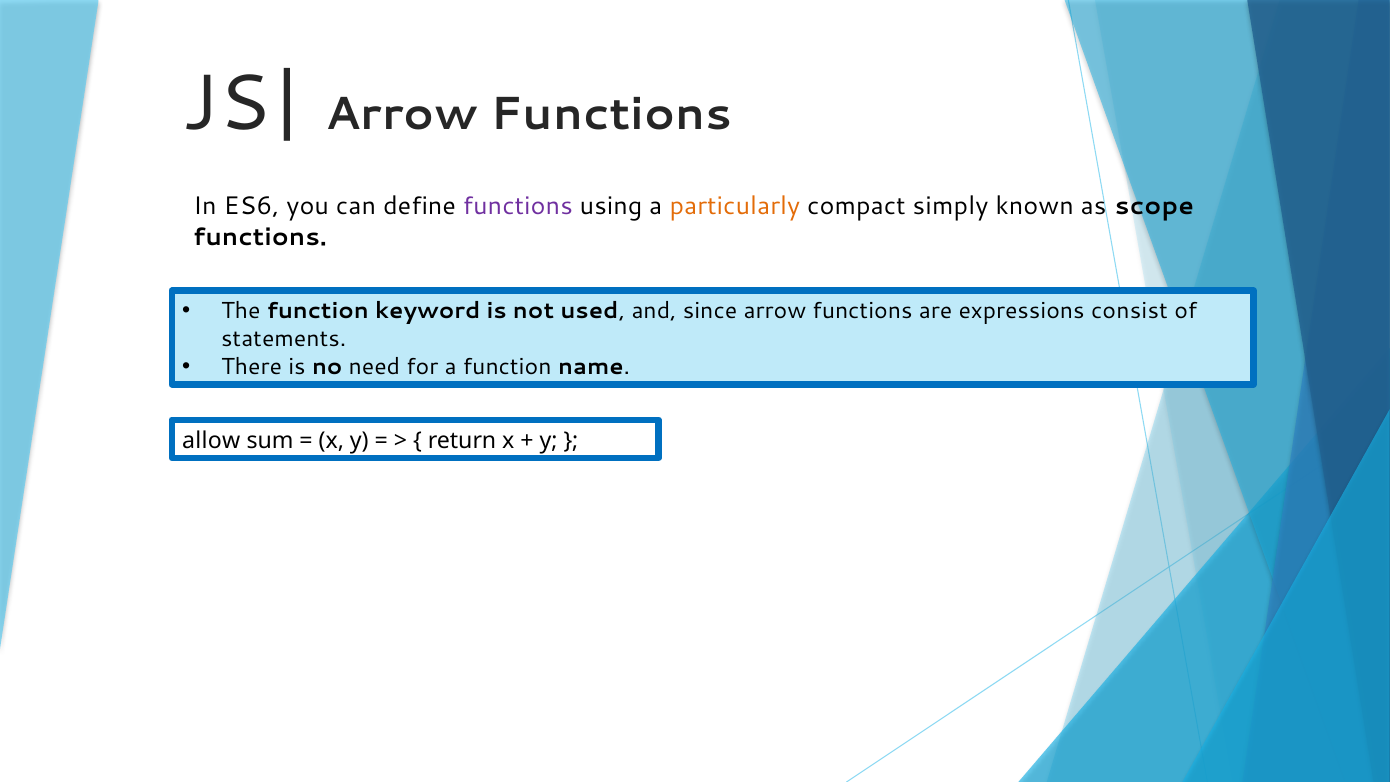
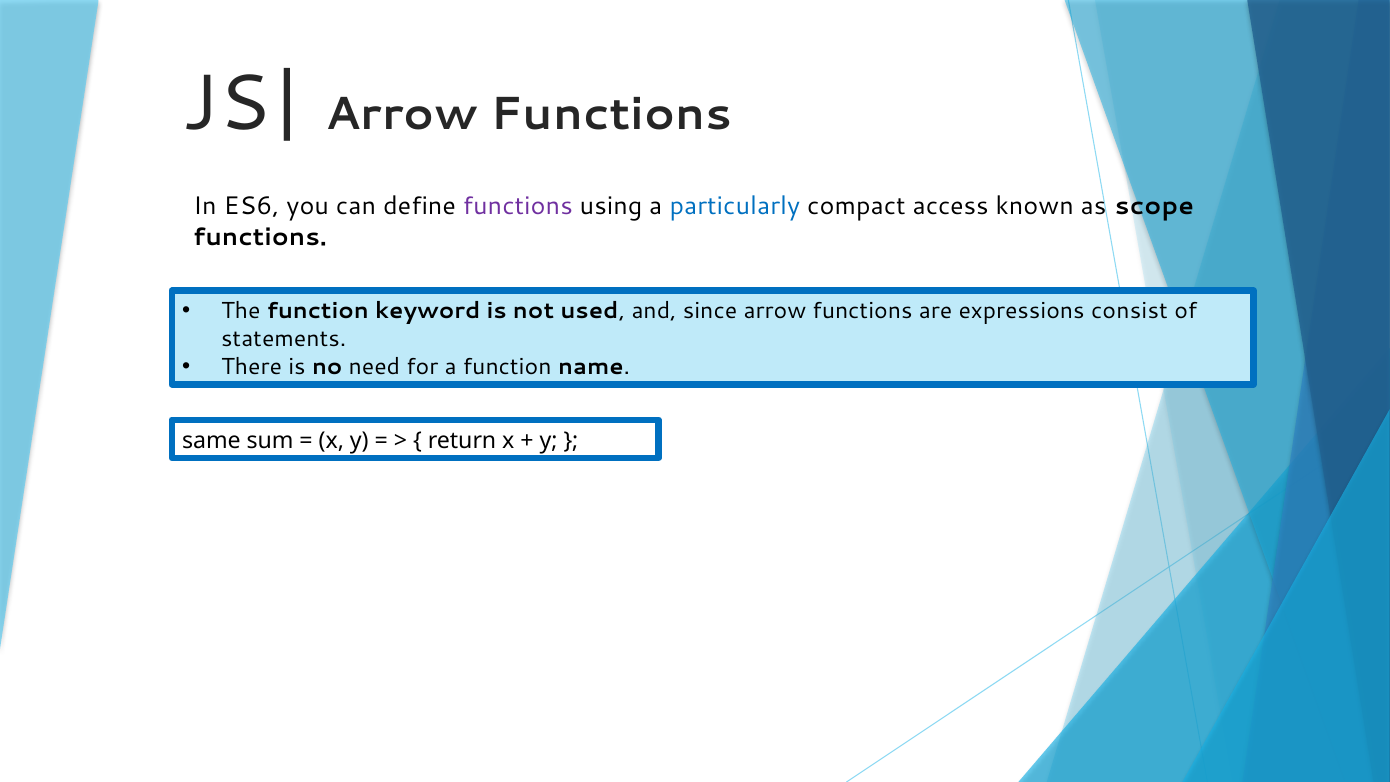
particularly colour: orange -> blue
simply: simply -> access
allow: allow -> same
